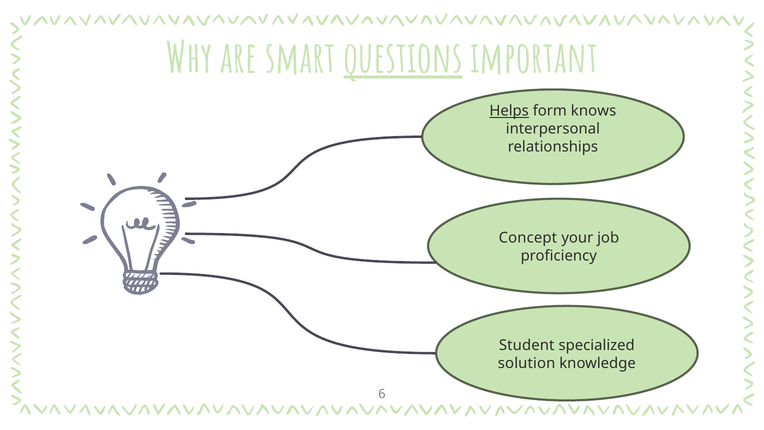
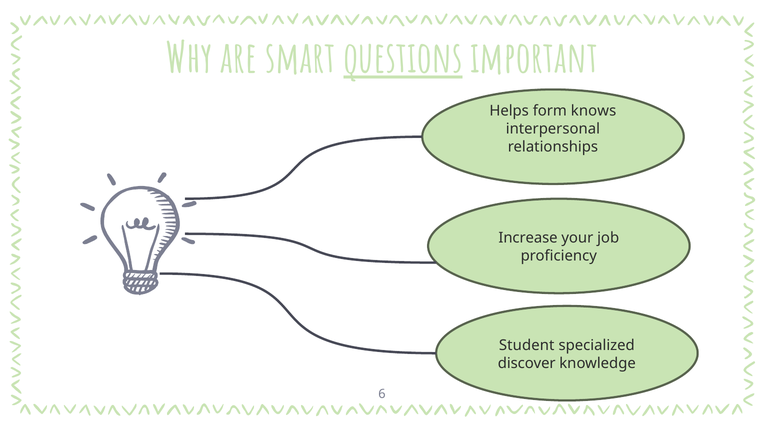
Helps underline: present -> none
Concept: Concept -> Increase
solution: solution -> discover
